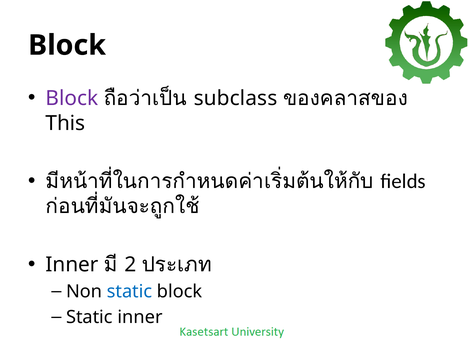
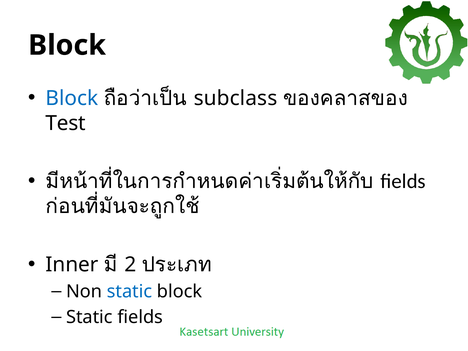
Block at (72, 98) colour: purple -> blue
This: This -> Test
Static inner: inner -> fields
